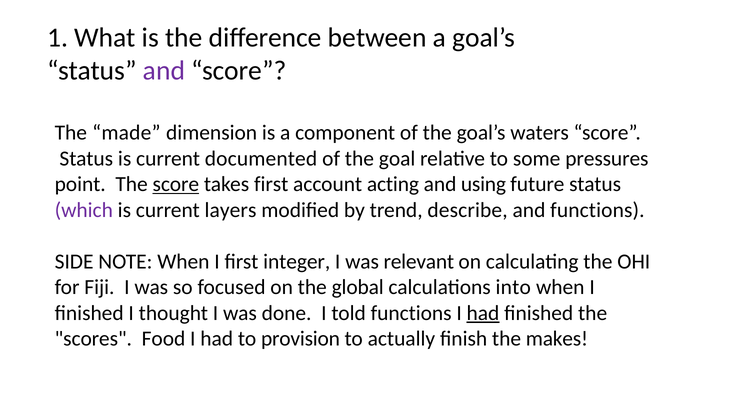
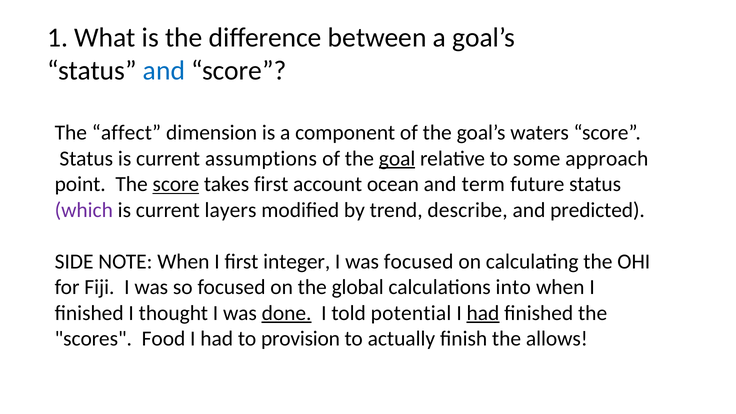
and at (164, 71) colour: purple -> blue
made: made -> affect
documented: documented -> assumptions
goal underline: none -> present
pressures: pressures -> approach
acting: acting -> ocean
using: using -> term
and functions: functions -> predicted
was relevant: relevant -> focused
done underline: none -> present
told functions: functions -> potential
makes: makes -> allows
